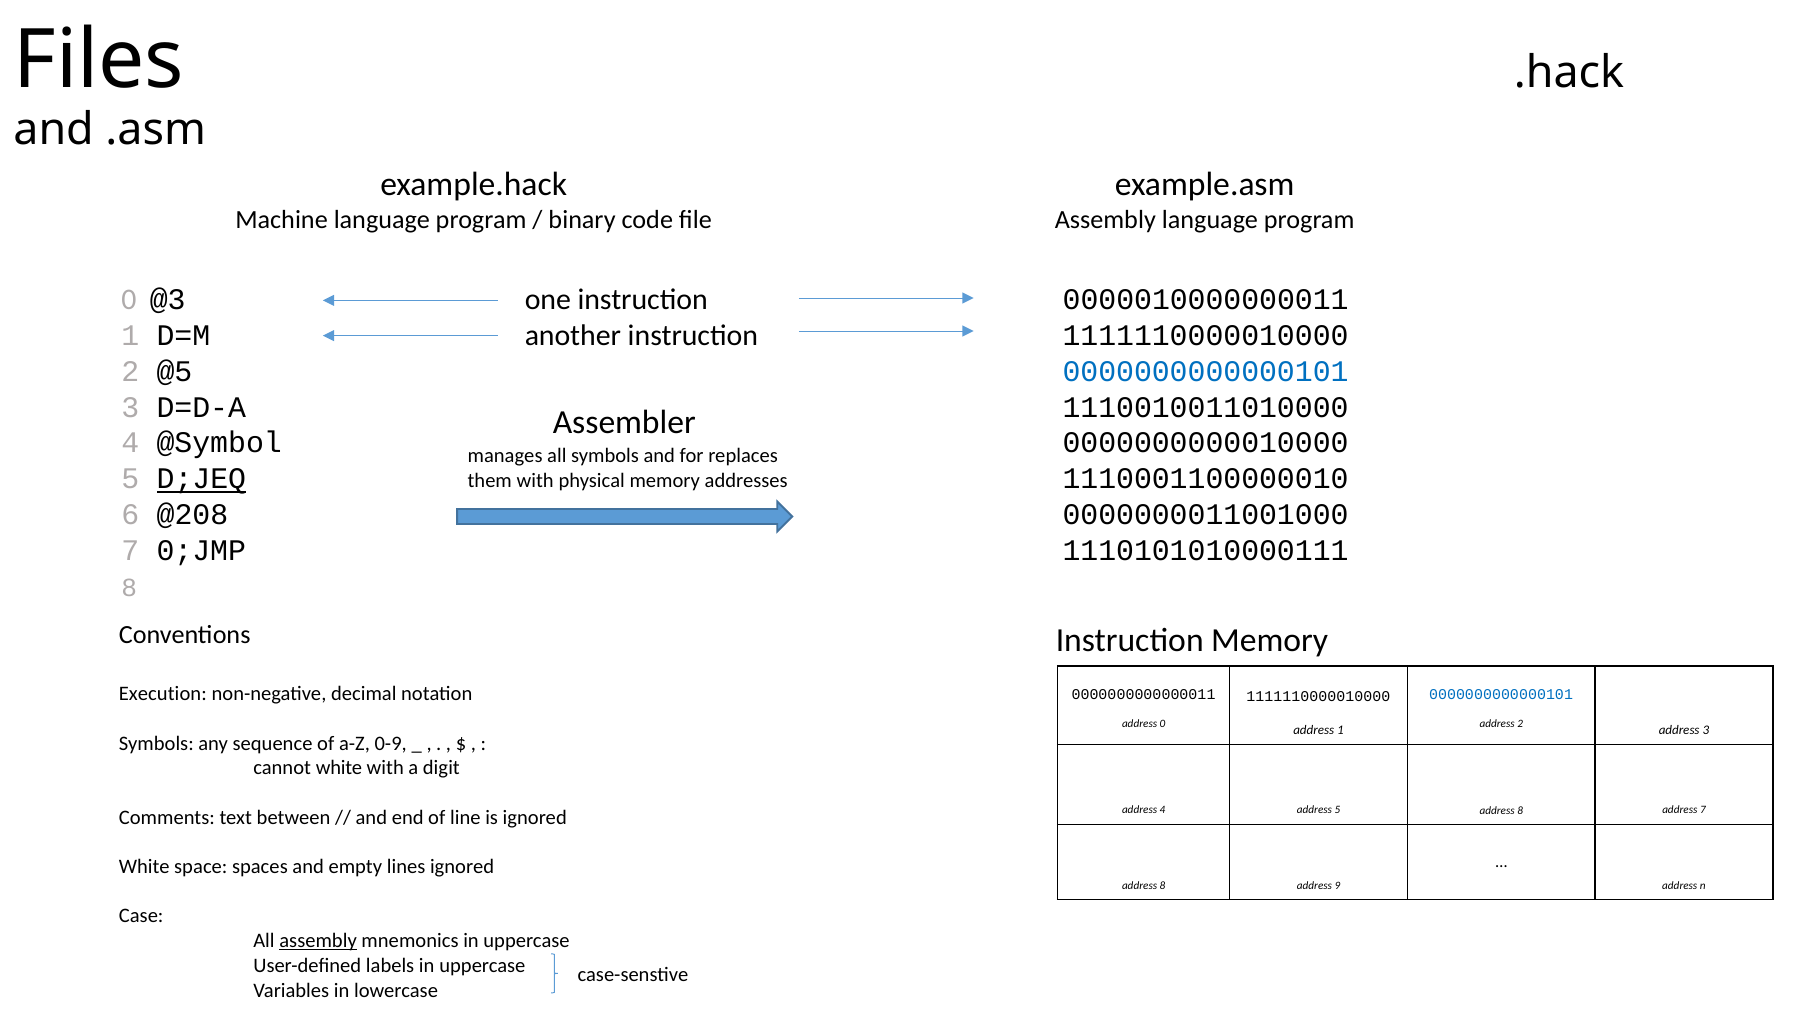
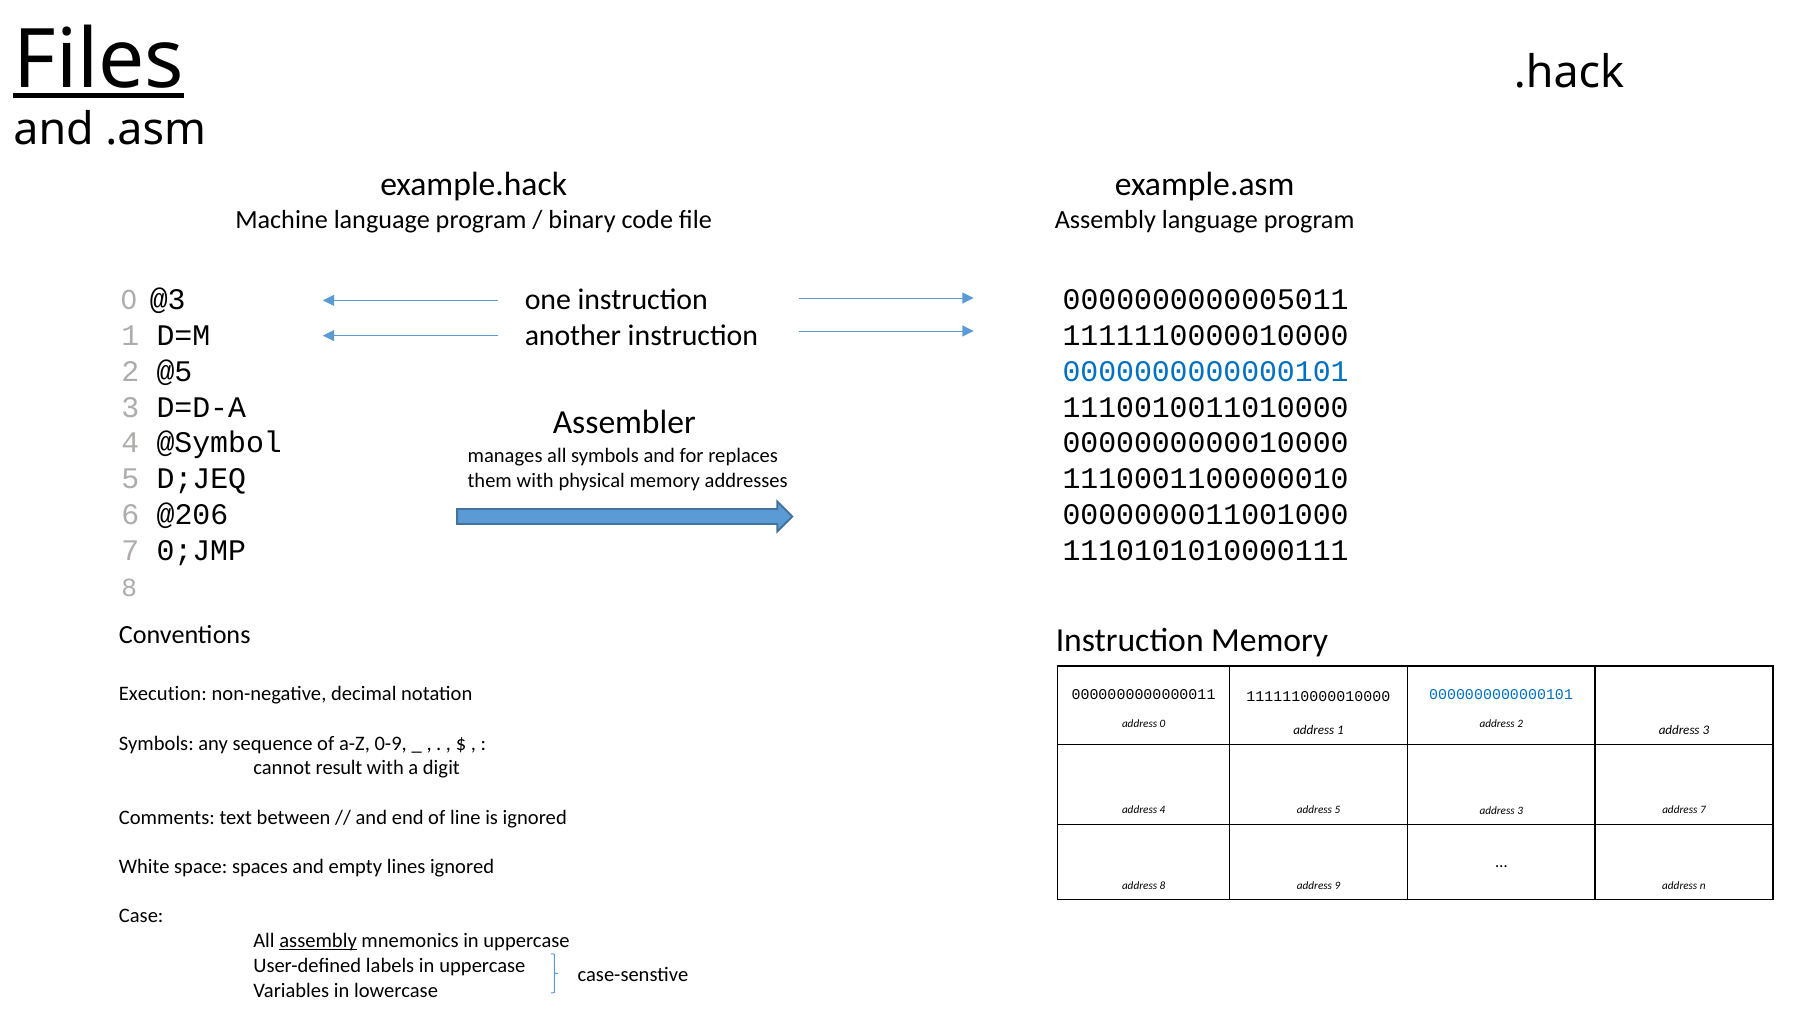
Files underline: none -> present
0000010000000011: 0000010000000011 -> 0000000000005011
D;JEQ underline: present -> none
@208: @208 -> @206
cannot white: white -> result
8 at (1520, 811): 8 -> 3
